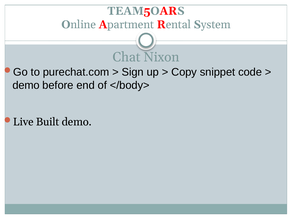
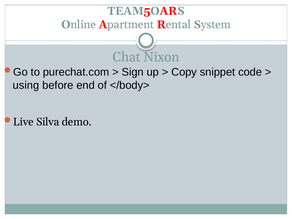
demo at (26, 85): demo -> using
Built: Built -> Silva
